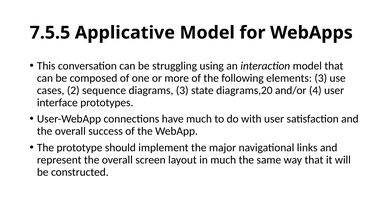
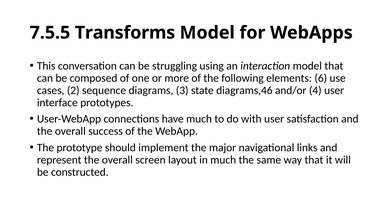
Applicative: Applicative -> Transforms
elements 3: 3 -> 6
diagrams,20: diagrams,20 -> diagrams,46
